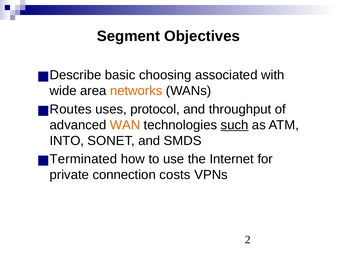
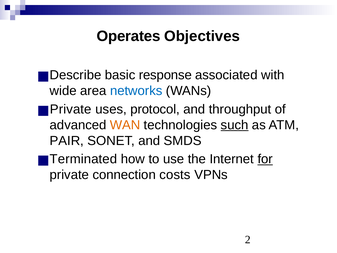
Segment: Segment -> Operates
choosing: choosing -> response
networks colour: orange -> blue
Routes at (71, 109): Routes -> Private
INTO: INTO -> PAIR
for underline: none -> present
